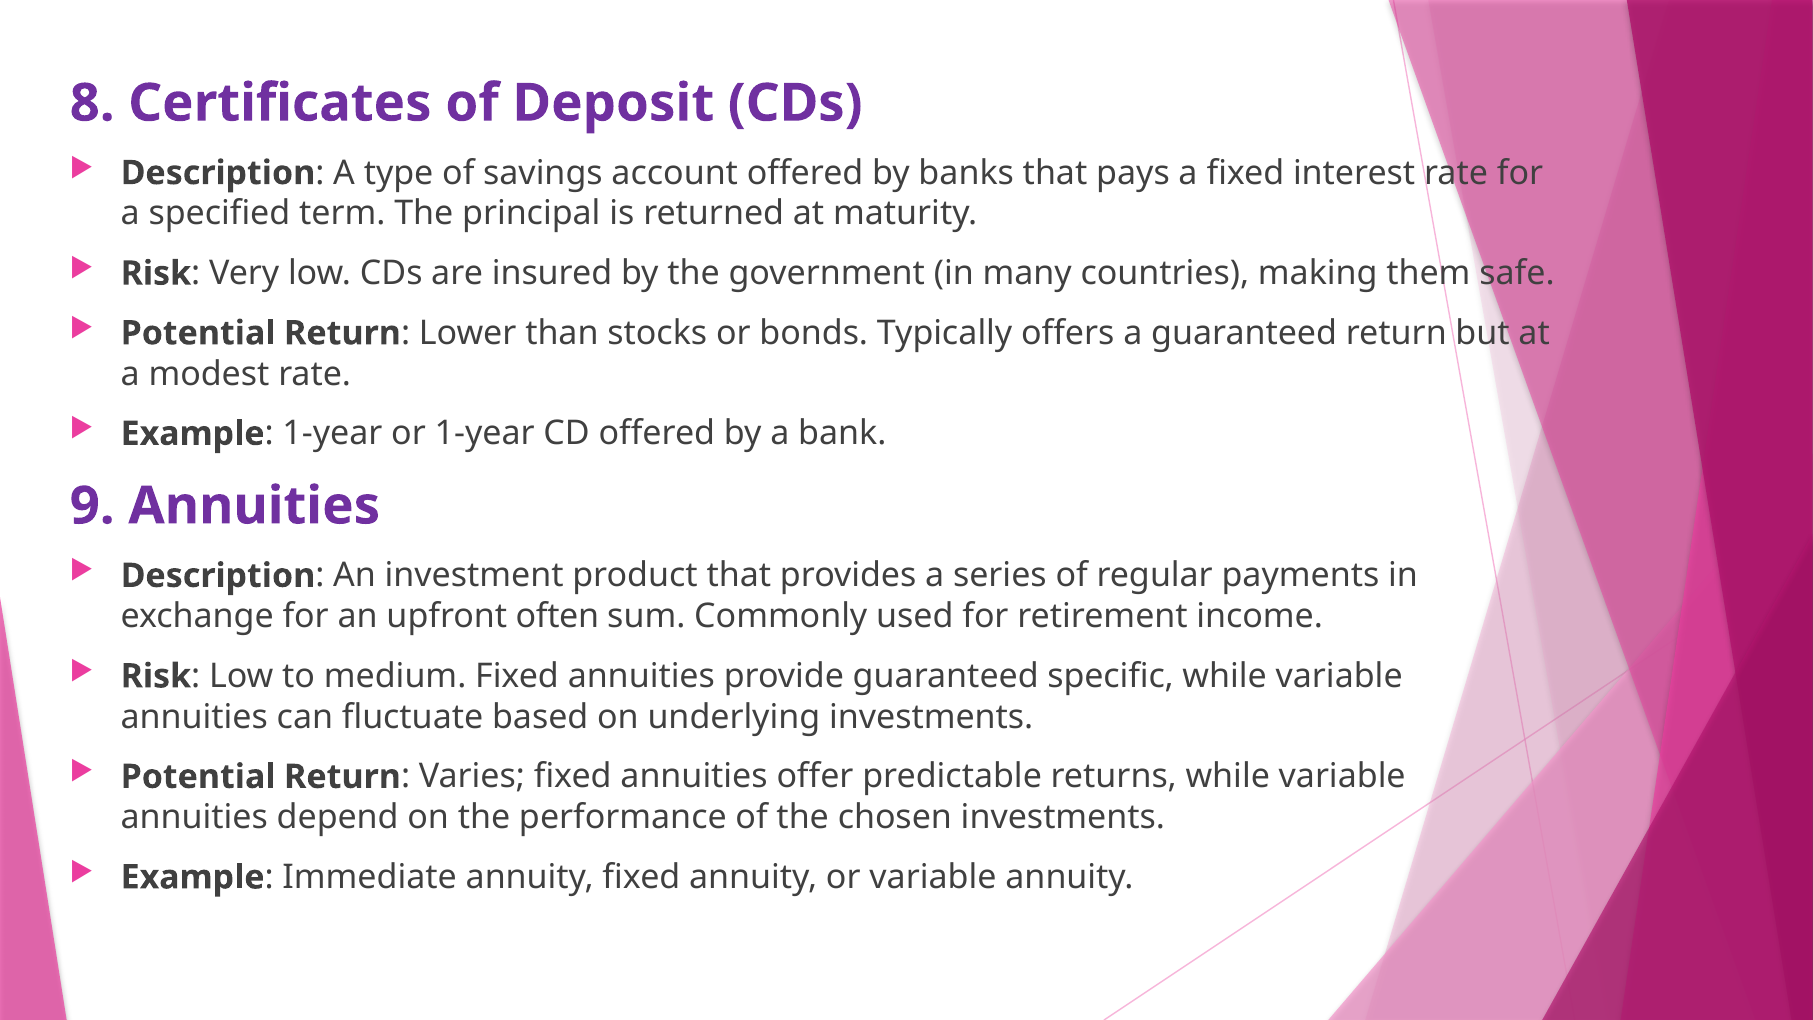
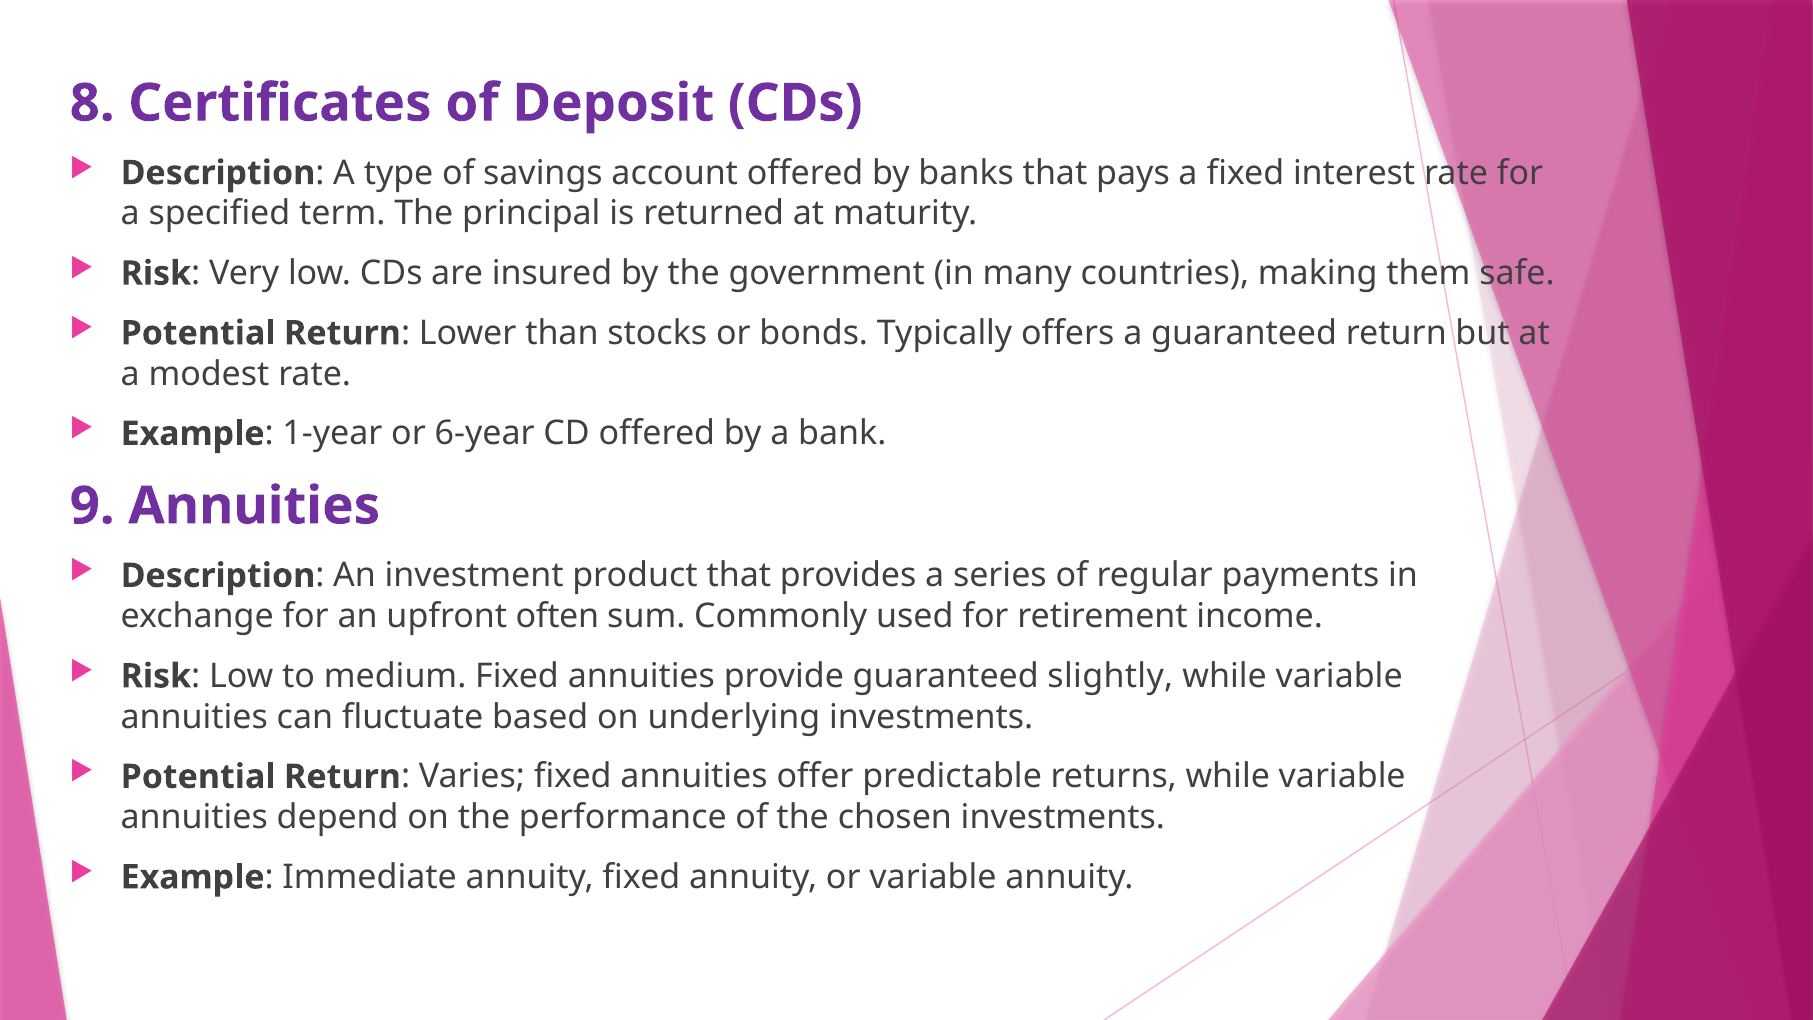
or 1-year: 1-year -> 6-year
specific: specific -> slightly
